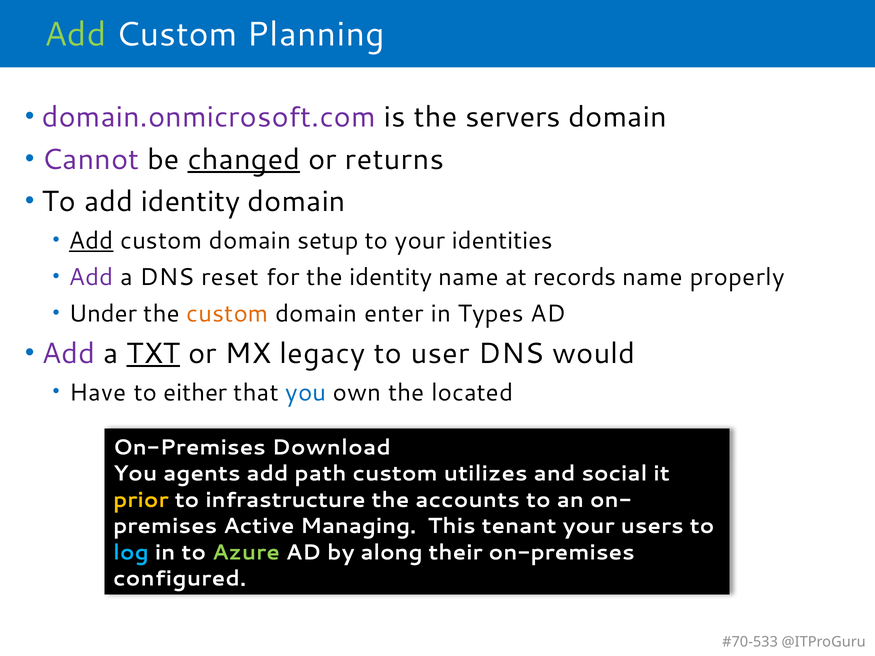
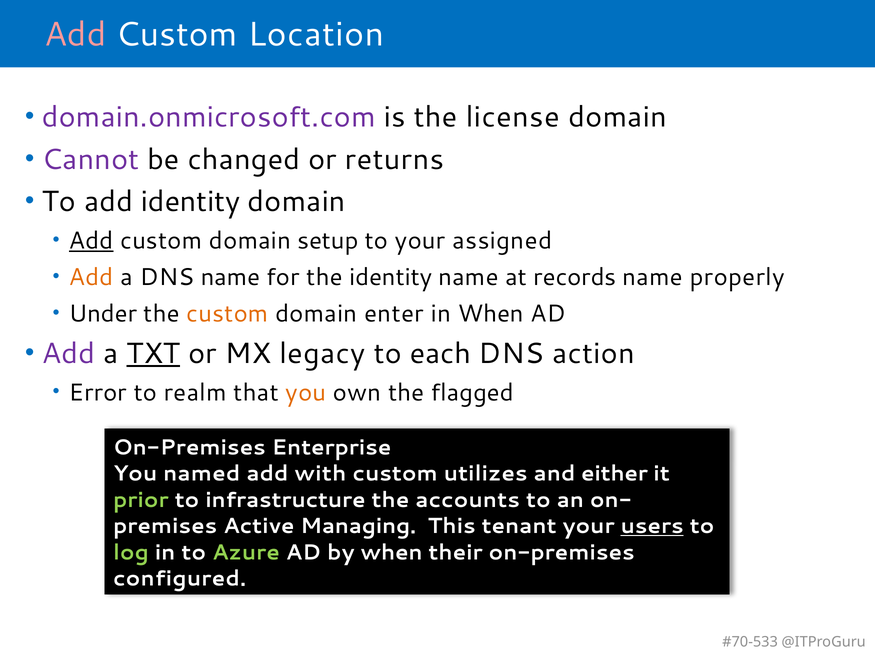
Add at (75, 35) colour: light green -> pink
Planning: Planning -> Location
servers: servers -> license
changed underline: present -> none
identities: identities -> assigned
Add at (91, 277) colour: purple -> orange
DNS reset: reset -> name
in Types: Types -> When
user: user -> each
would: would -> action
Have: Have -> Error
either: either -> realm
you at (306, 393) colour: blue -> orange
located: located -> flagged
Download: Download -> Enterprise
agents: agents -> named
path: path -> with
social: social -> either
prior colour: yellow -> light green
users underline: none -> present
log colour: light blue -> light green
by along: along -> when
